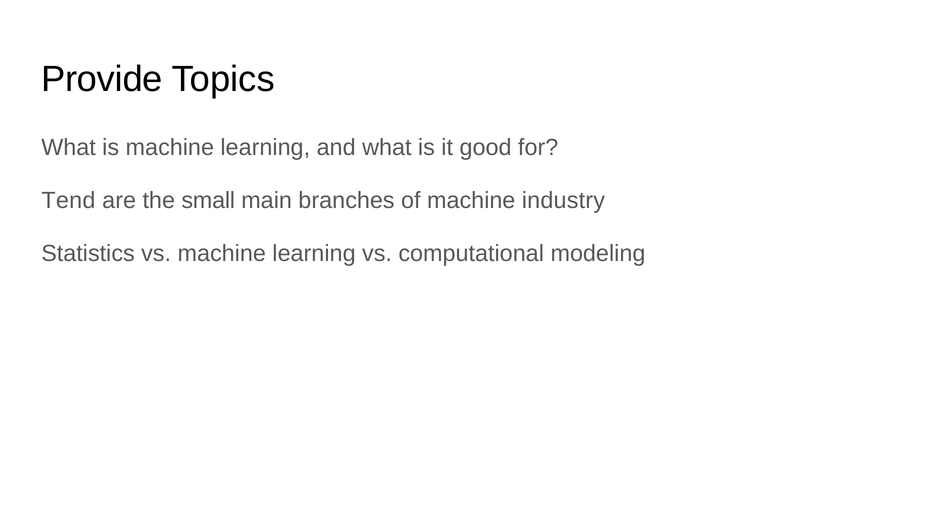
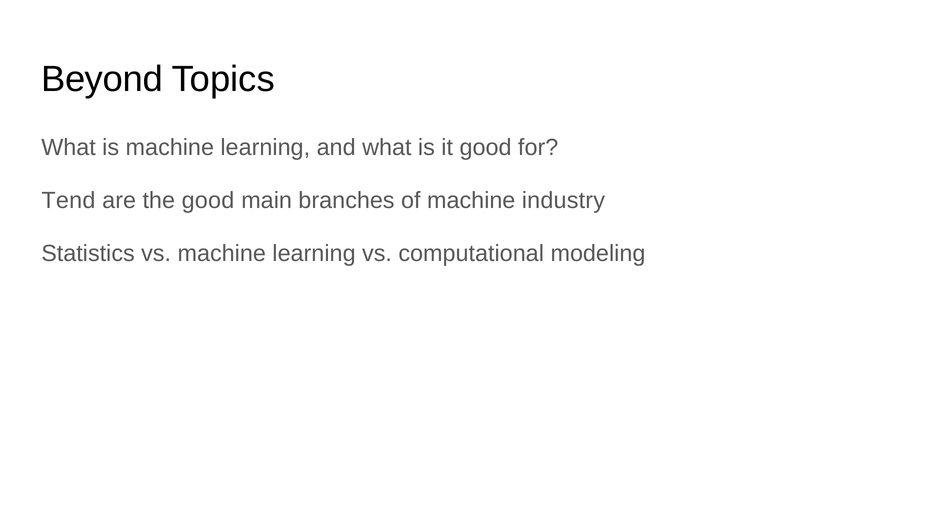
Provide: Provide -> Beyond
the small: small -> good
